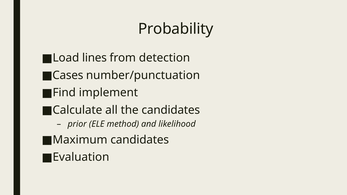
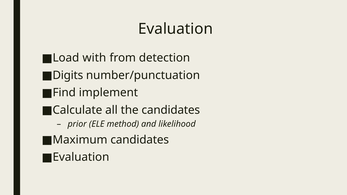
Probability at (176, 29): Probability -> Evaluation
lines: lines -> with
Cases: Cases -> Digits
